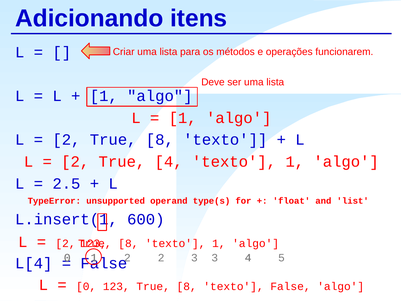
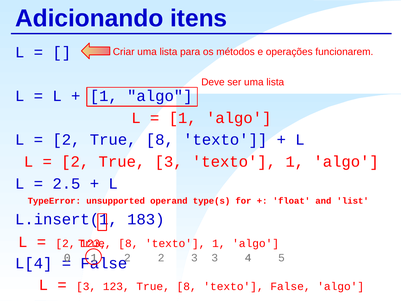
True 4: 4 -> 3
600: 600 -> 183
0 at (86, 286): 0 -> 3
